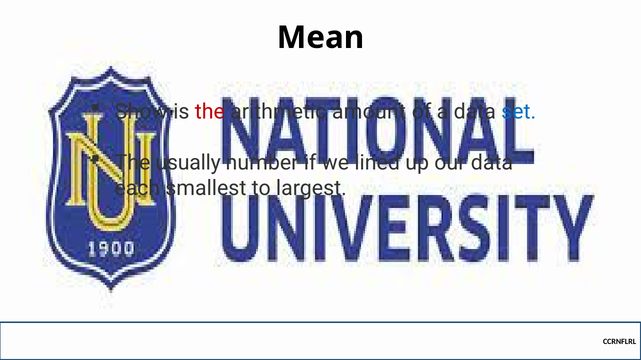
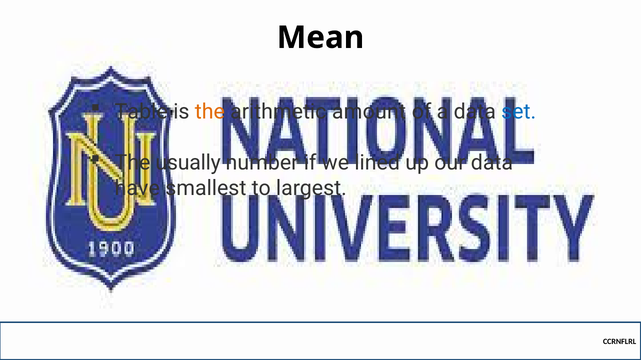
Show: Show -> Table
the at (210, 112) colour: red -> orange
each: each -> have
